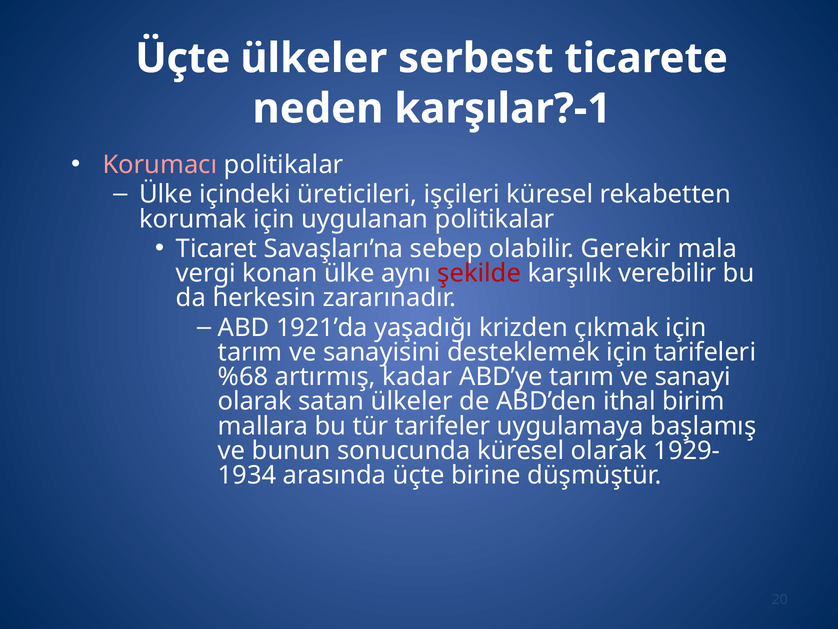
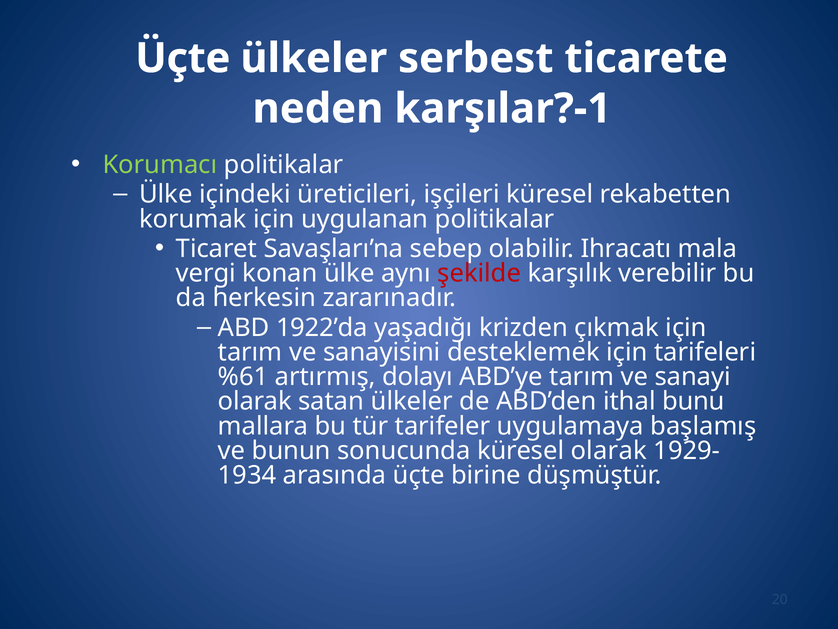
Korumacı colour: pink -> light green
Gerekir: Gerekir -> Ihracatı
1921’da: 1921’da -> 1922’da
%68: %68 -> %61
kadar: kadar -> dolayı
birim: birim -> bunu
